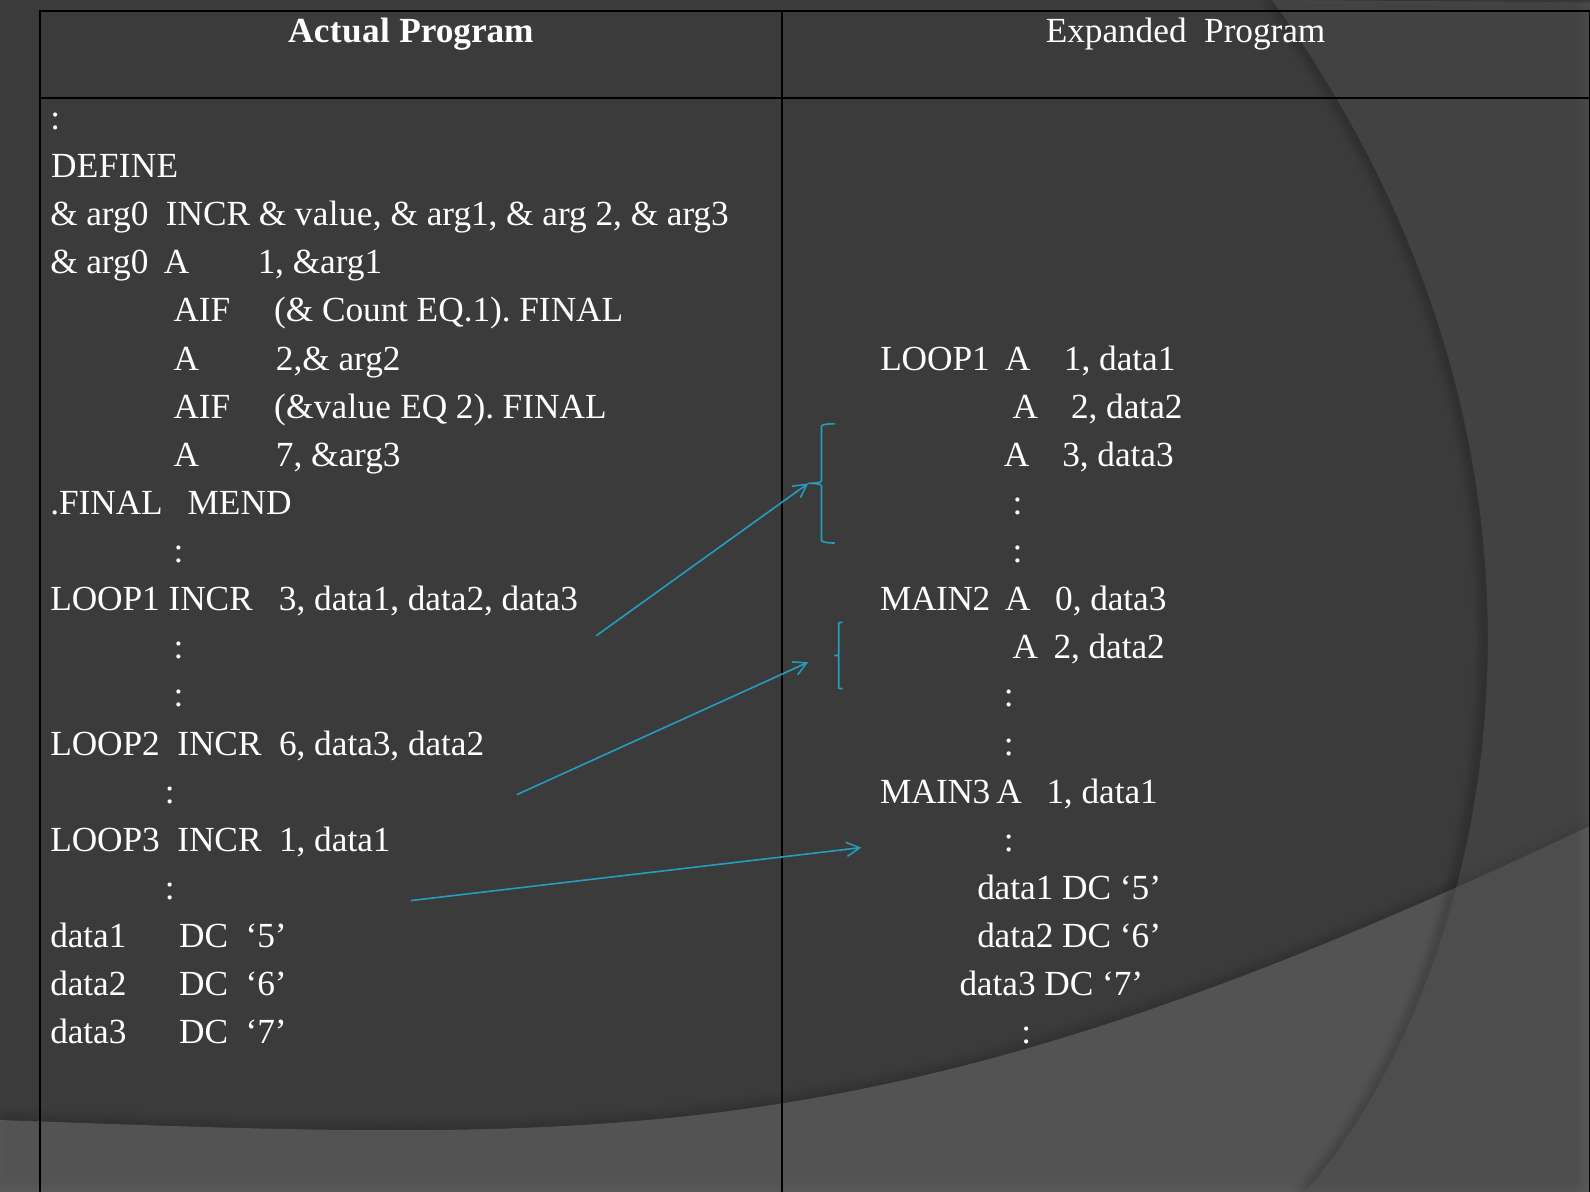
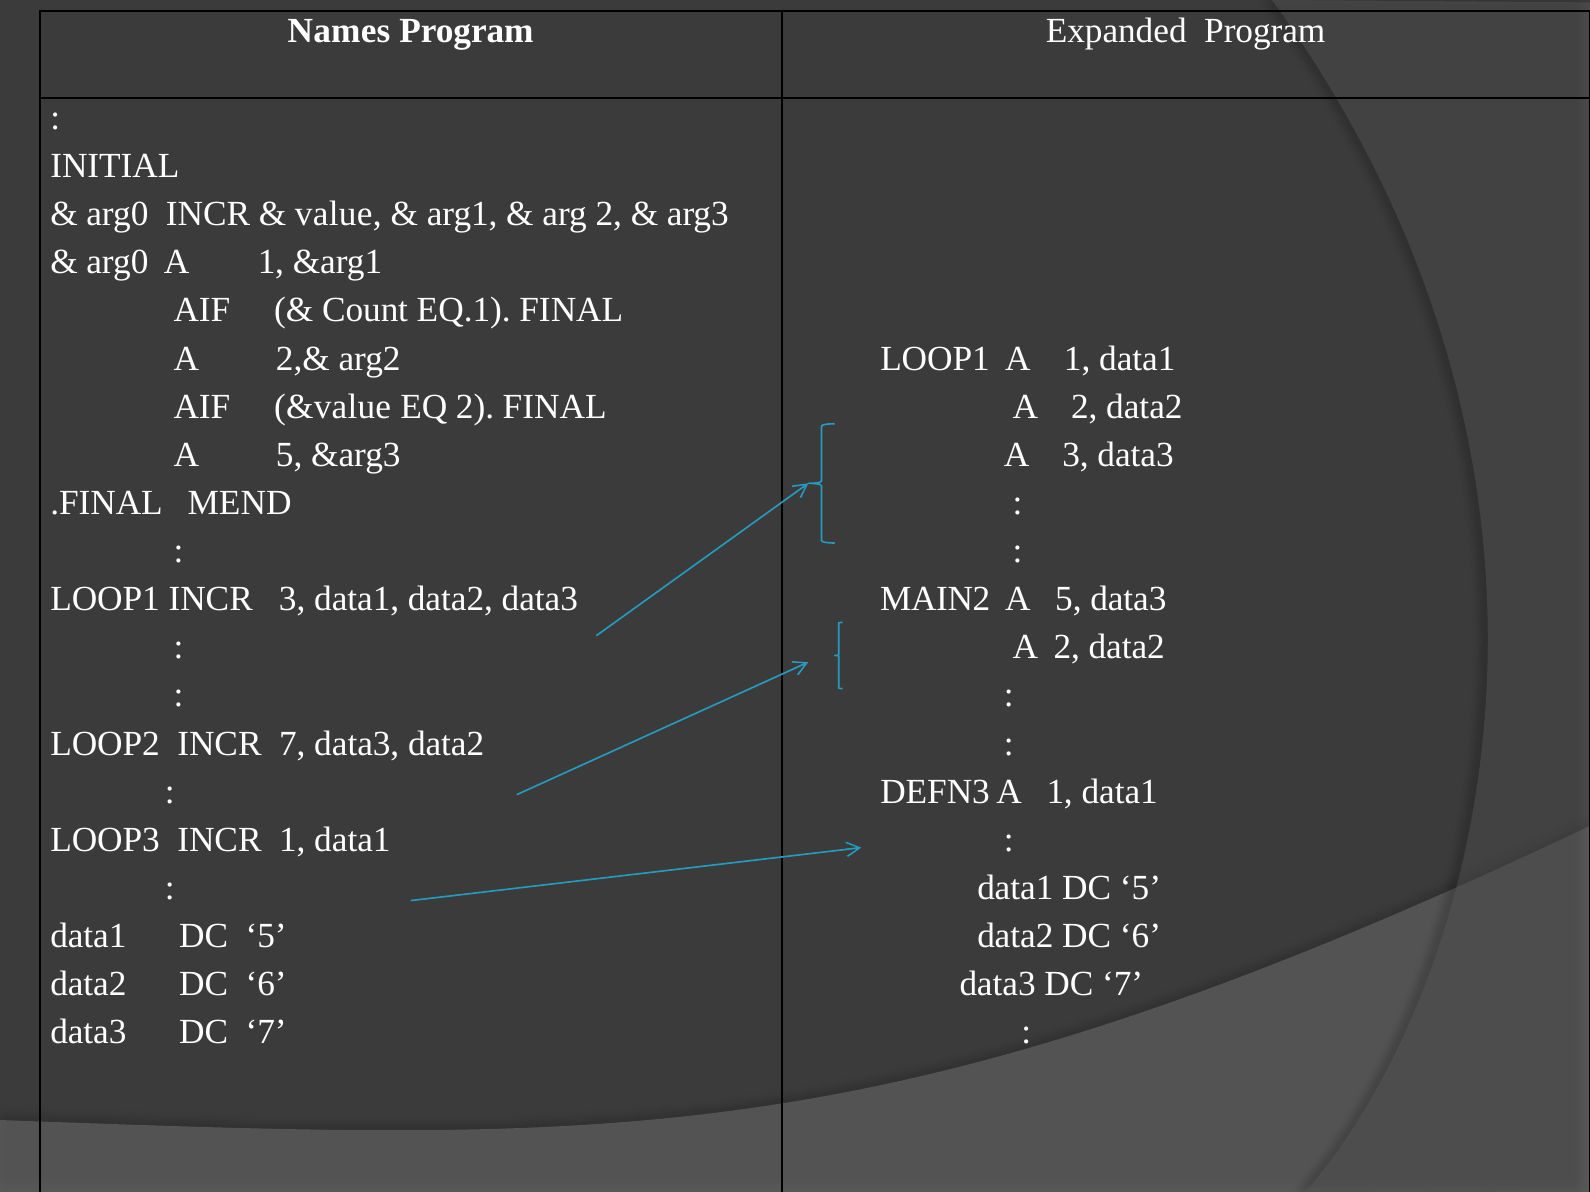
Actual: Actual -> Names
DEFINE: DEFINE -> INITIAL
7 at (289, 455): 7 -> 5
0 at (1068, 599): 0 -> 5
INCR 6: 6 -> 7
MAIN3: MAIN3 -> DEFN3
